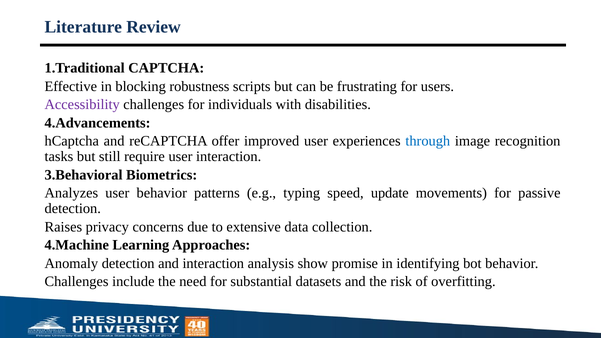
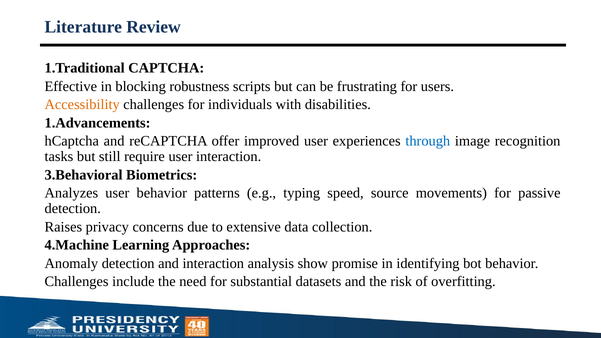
Accessibility colour: purple -> orange
4.Advancements: 4.Advancements -> 1.Advancements
update: update -> source
